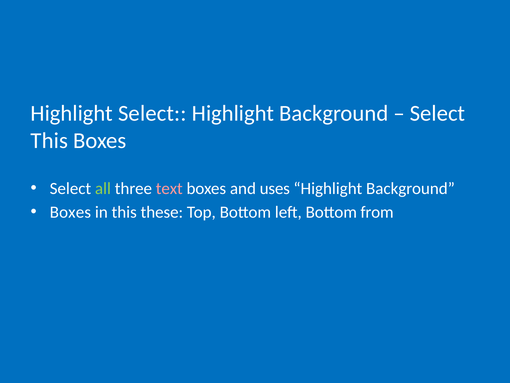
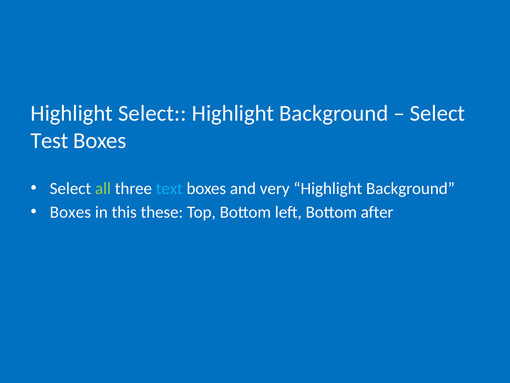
This at (49, 141): This -> Test
text colour: pink -> light blue
uses: uses -> very
from: from -> after
